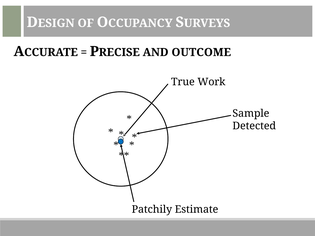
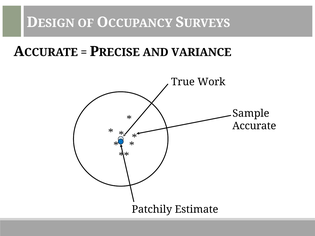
OUTCOME: OUTCOME -> VARIANCE
Detected: Detected -> Accurate
